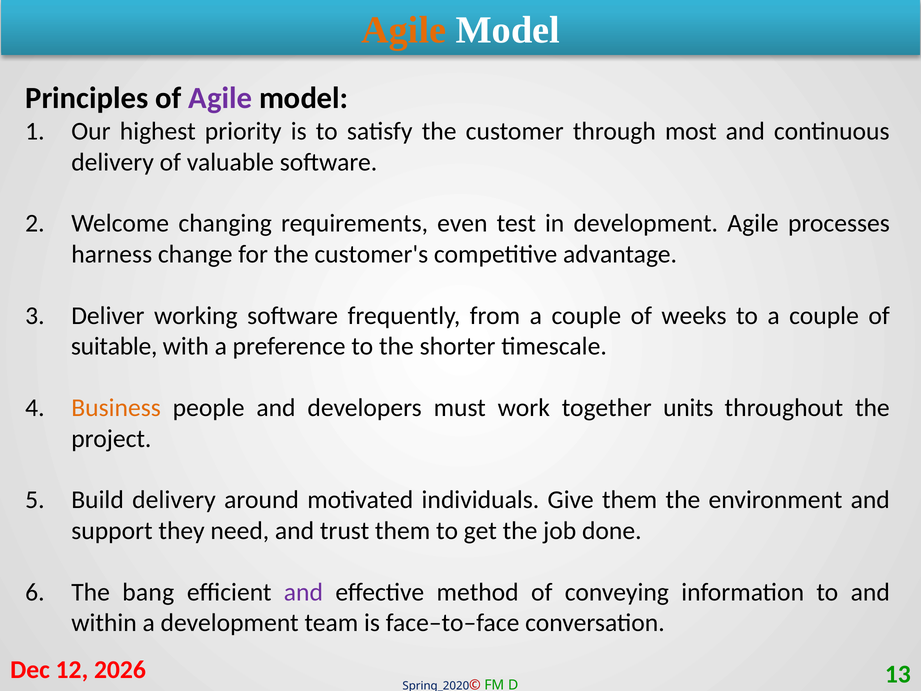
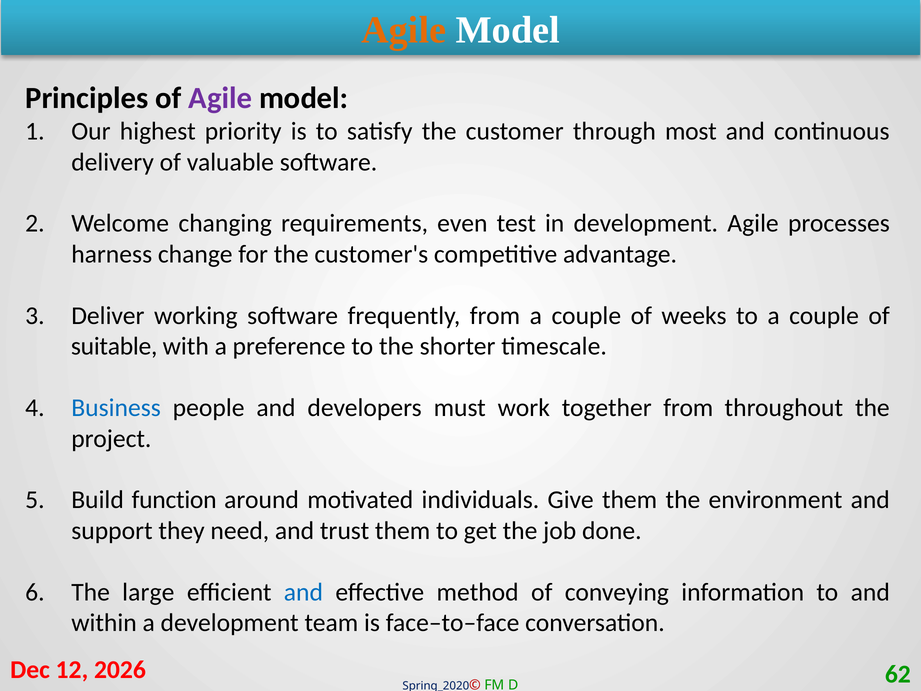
Business colour: orange -> blue
together units: units -> from
Build delivery: delivery -> function
bang: bang -> large
and at (303, 592) colour: purple -> blue
13: 13 -> 62
